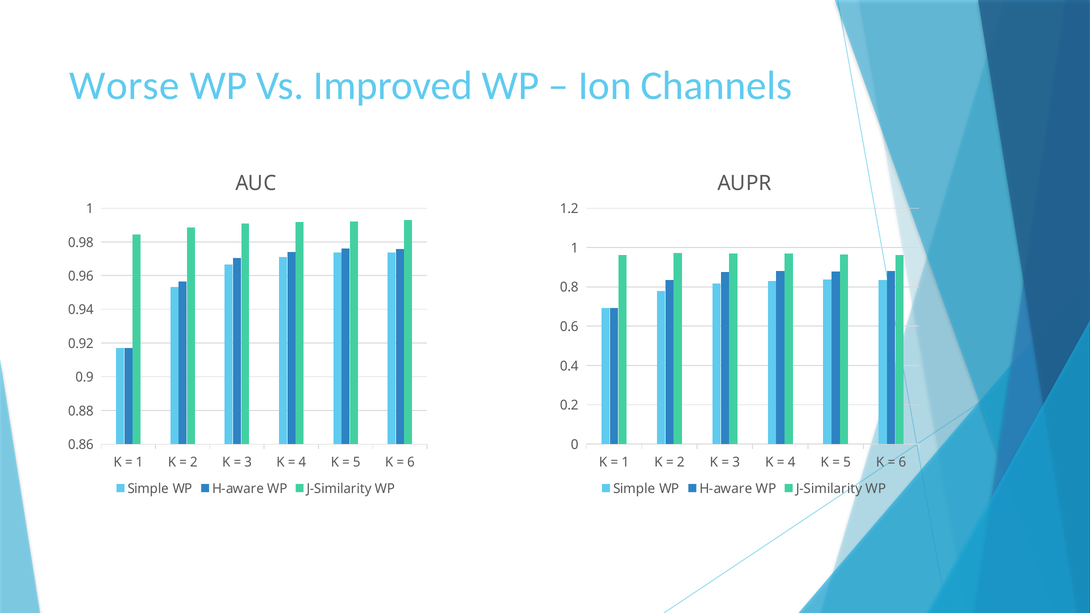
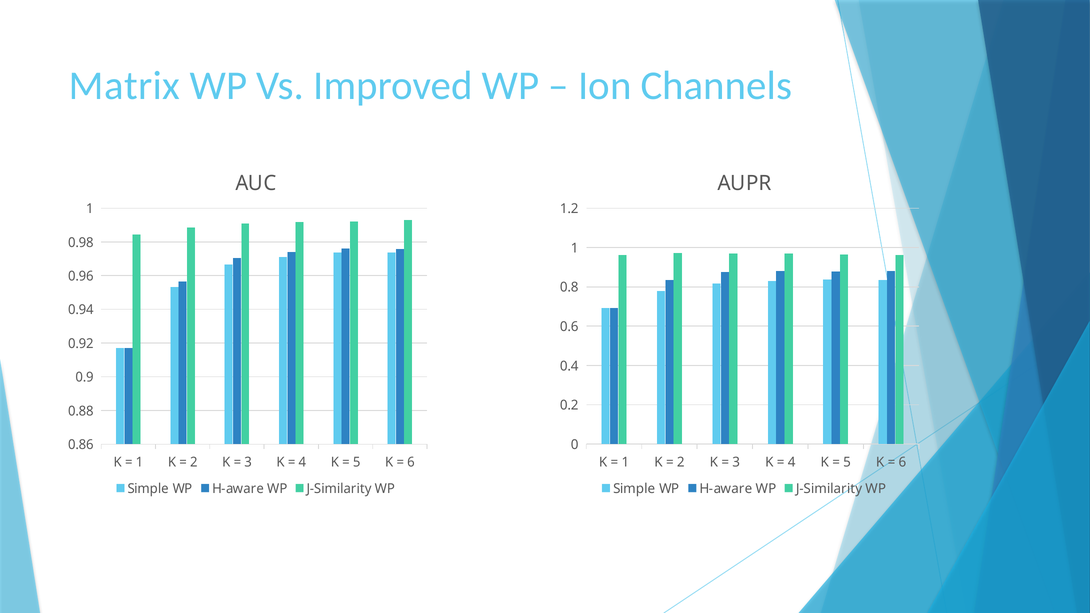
Worse: Worse -> Matrix
